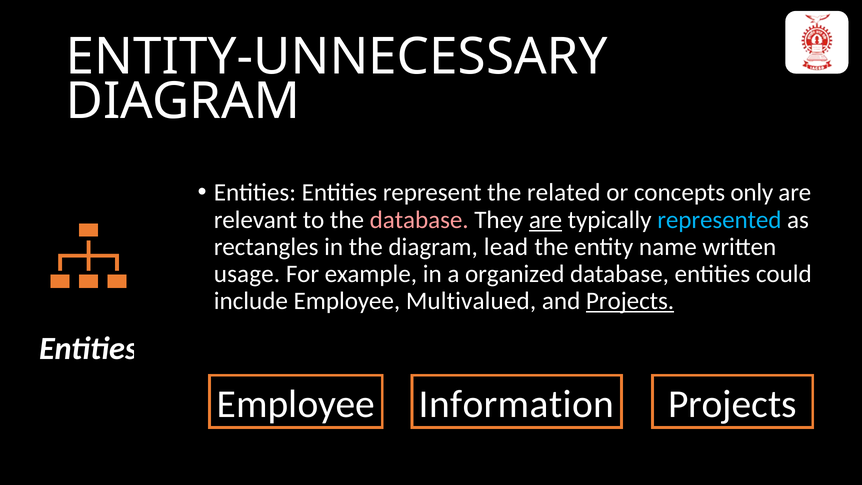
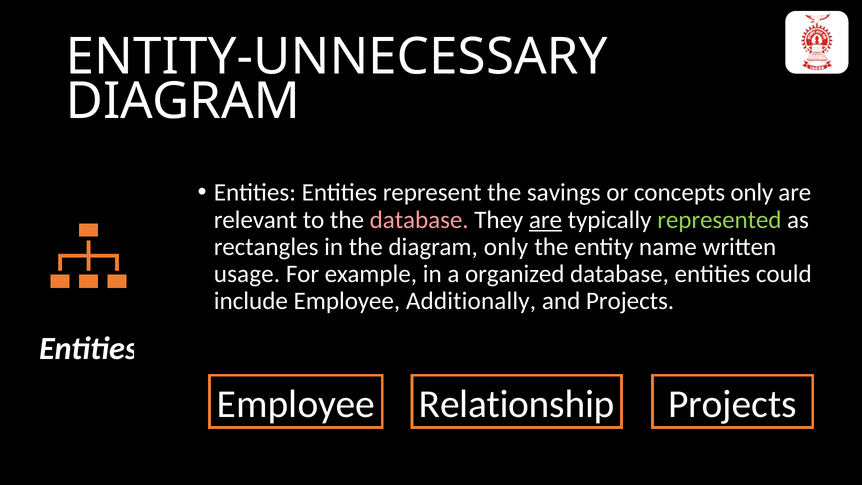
related: related -> savings
represented colour: light blue -> light green
diagram lead: lead -> only
Multivalued: Multivalued -> Additionally
Projects at (630, 301) underline: present -> none
Information: Information -> Relationship
